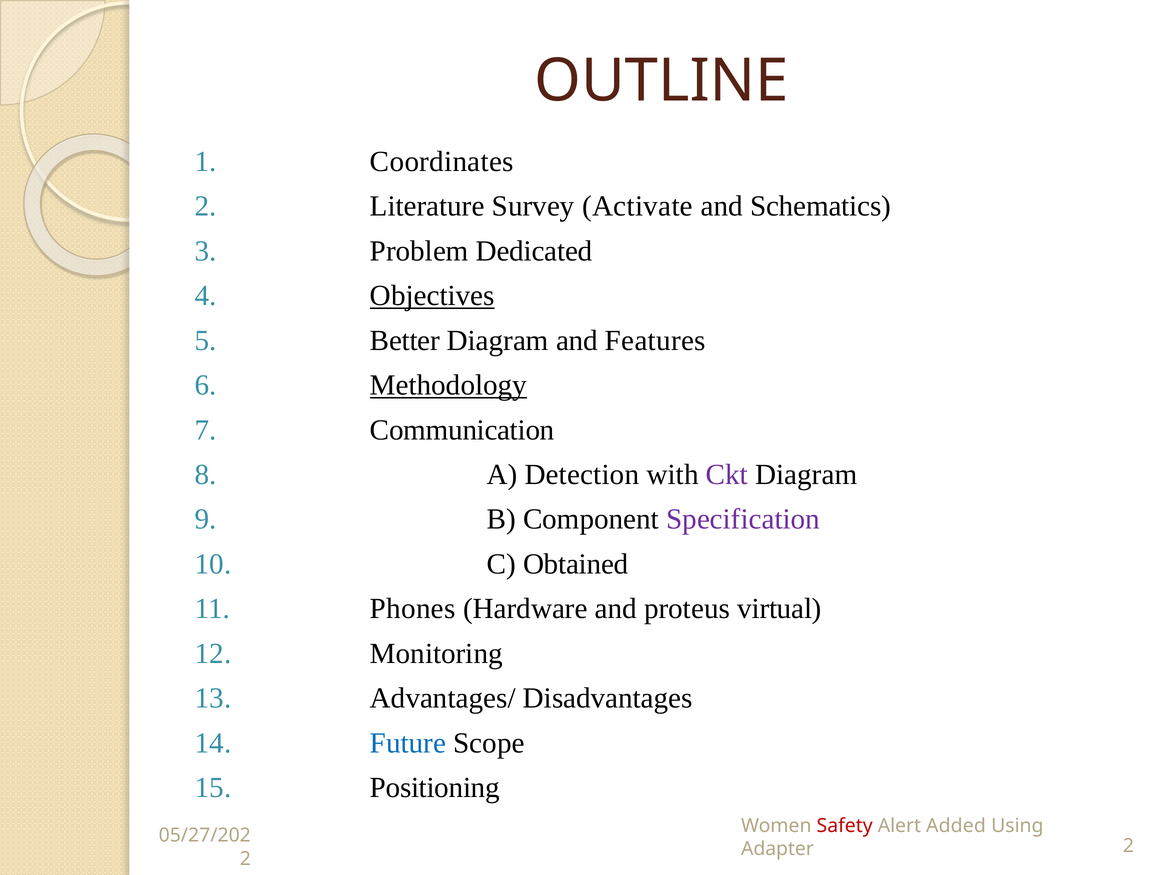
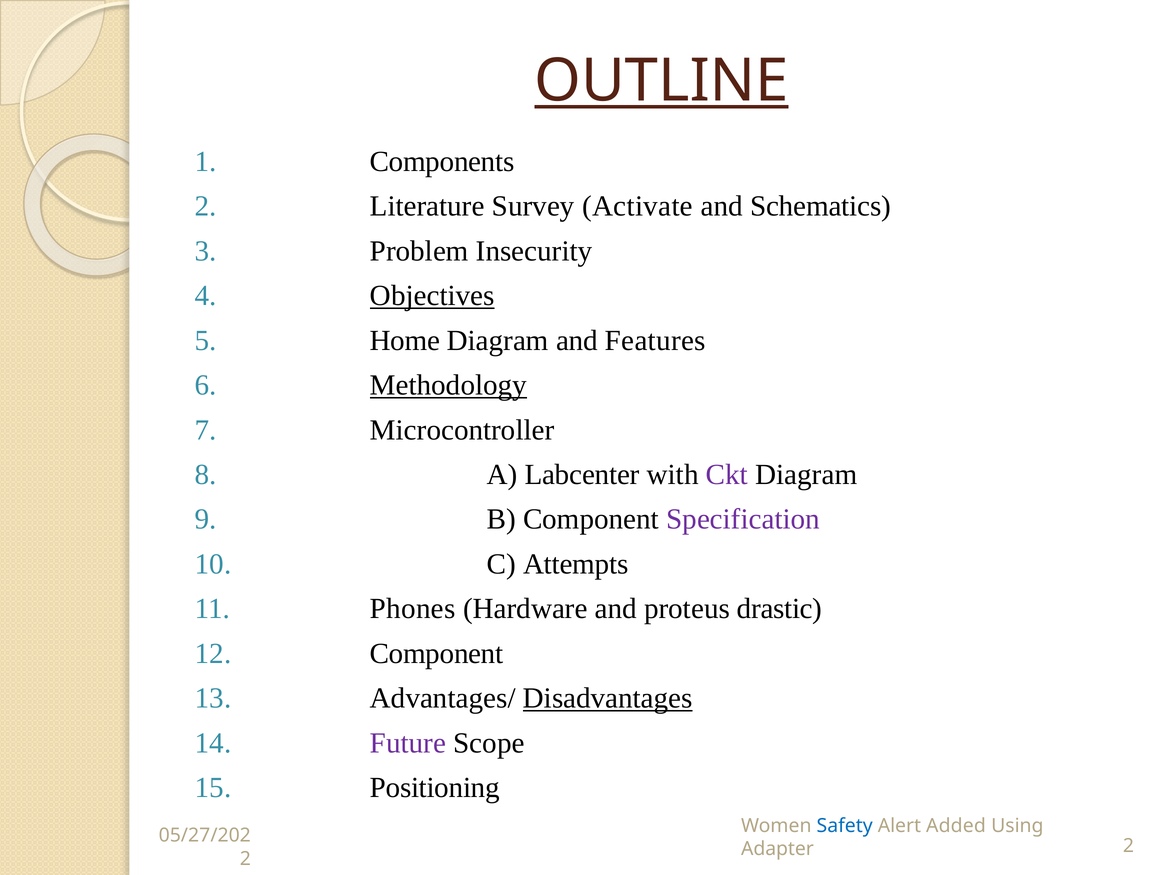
OUTLINE underline: none -> present
Coordinates: Coordinates -> Components
Dedicated: Dedicated -> Insecurity
Better: Better -> Home
Communication: Communication -> Microcontroller
Detection: Detection -> Labcenter
Obtained: Obtained -> Attempts
virtual: virtual -> drastic
Monitoring at (436, 654): Monitoring -> Component
Disadvantages underline: none -> present
Future colour: blue -> purple
Safety colour: red -> blue
